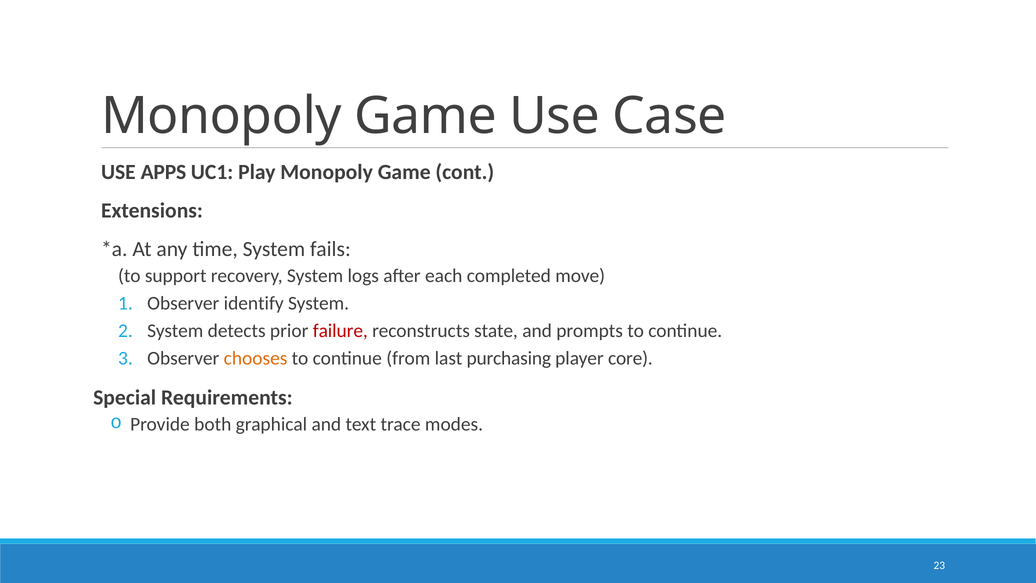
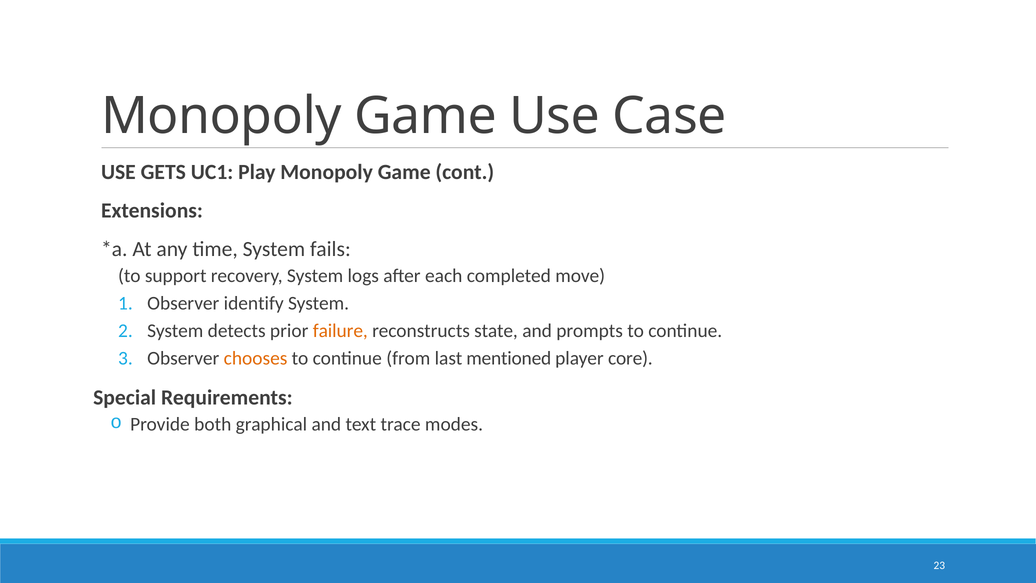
APPS: APPS -> GETS
failure colour: red -> orange
purchasing: purchasing -> mentioned
